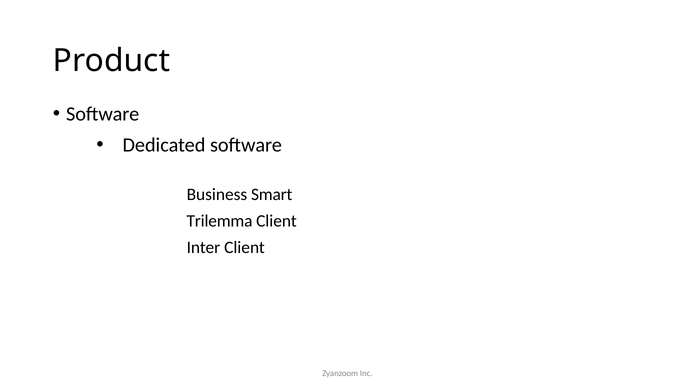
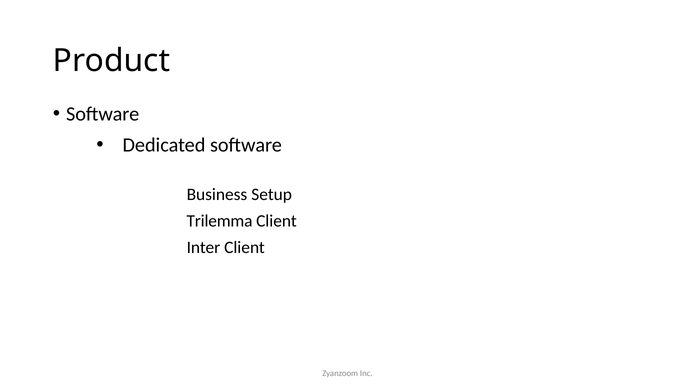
Smart: Smart -> Setup
